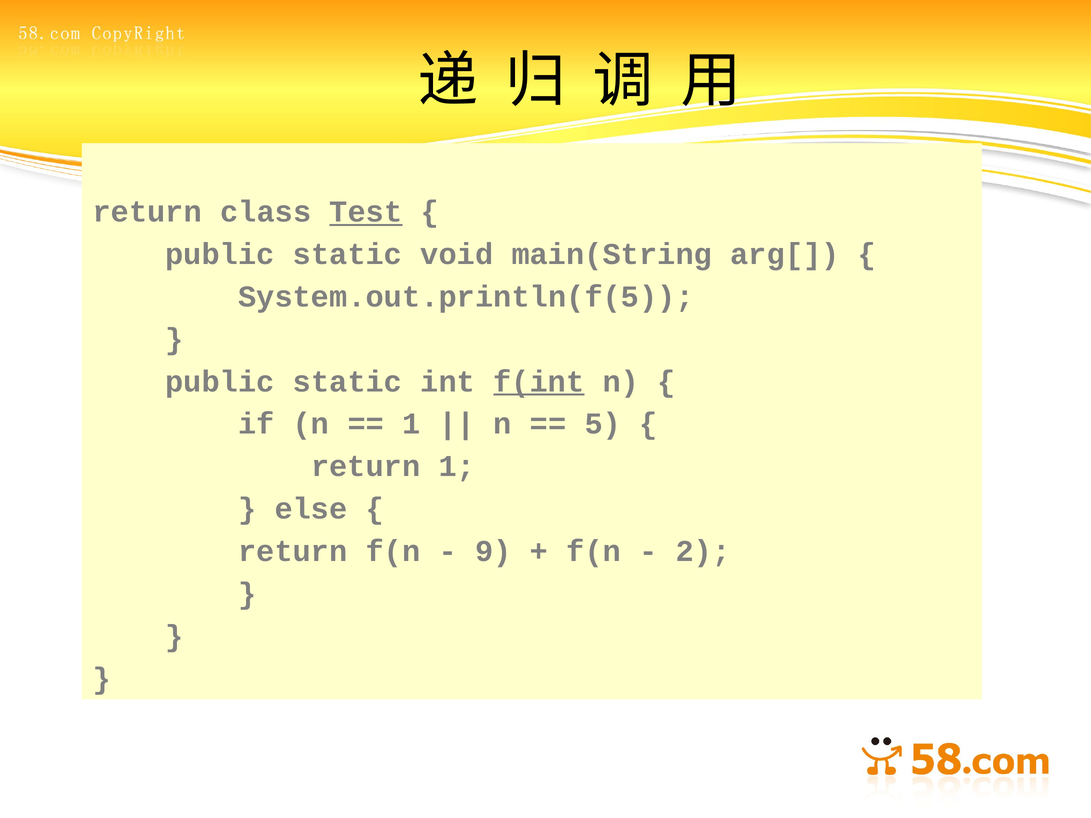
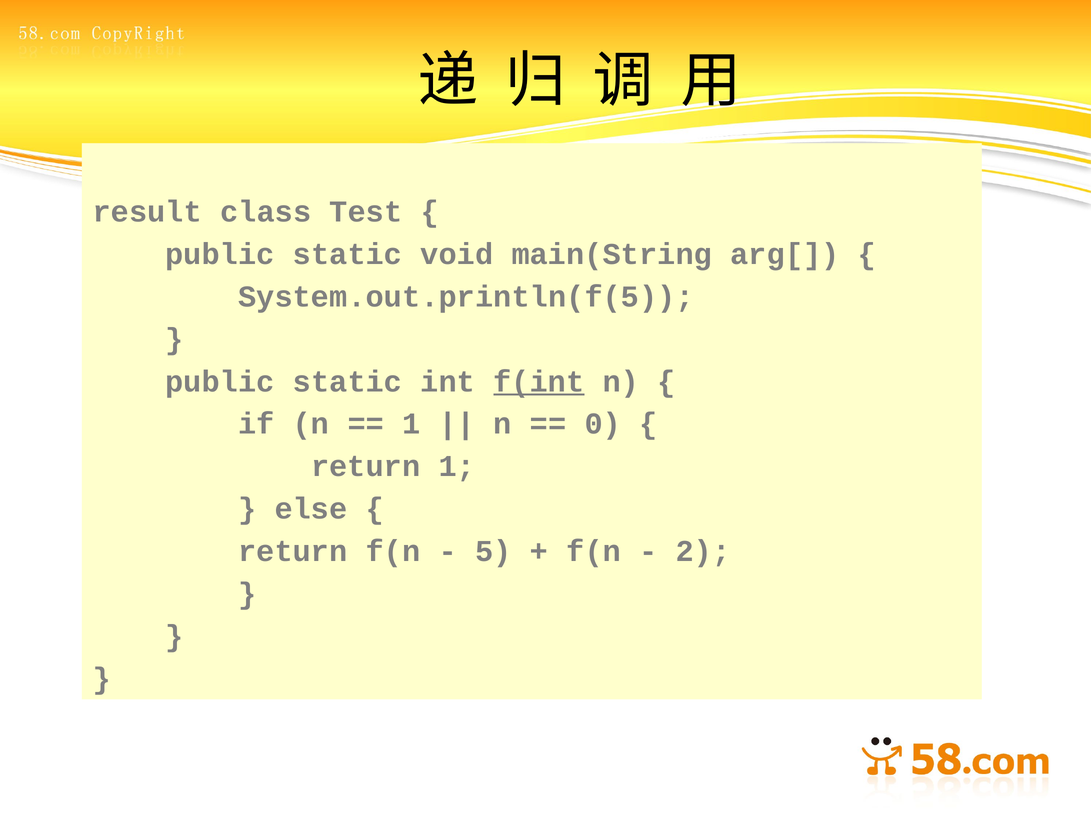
return at (147, 212): return -> result
Test underline: present -> none
5: 5 -> 0
9: 9 -> 5
